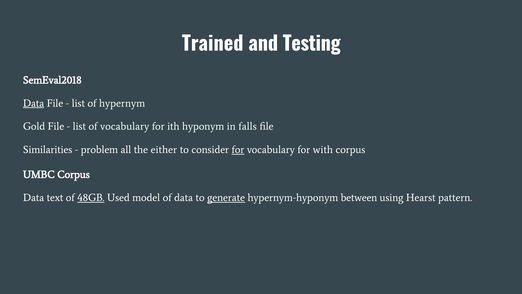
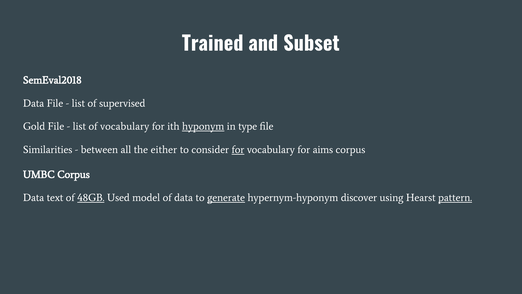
Testing: Testing -> Subset
Data at (34, 103) underline: present -> none
hypernym: hypernym -> supervised
hyponym underline: none -> present
falls: falls -> type
problem: problem -> between
with: with -> aims
between: between -> discover
pattern underline: none -> present
